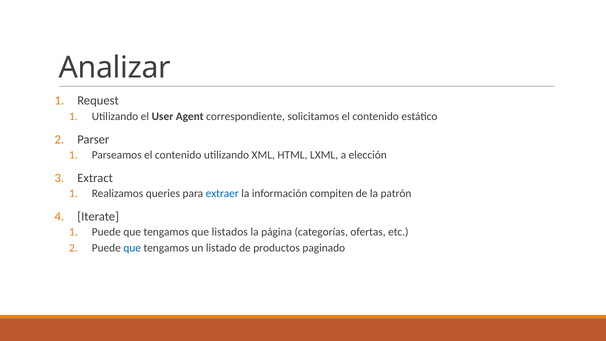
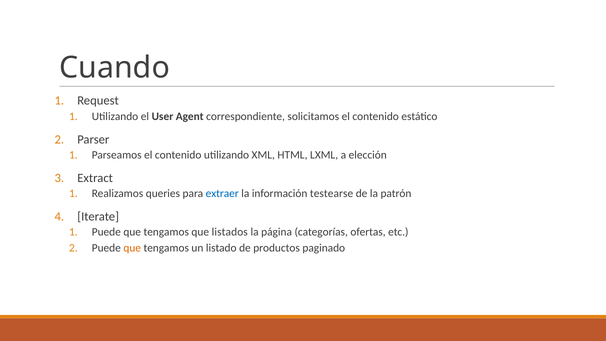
Analizar: Analizar -> Cuando
compiten: compiten -> testearse
que at (132, 248) colour: blue -> orange
